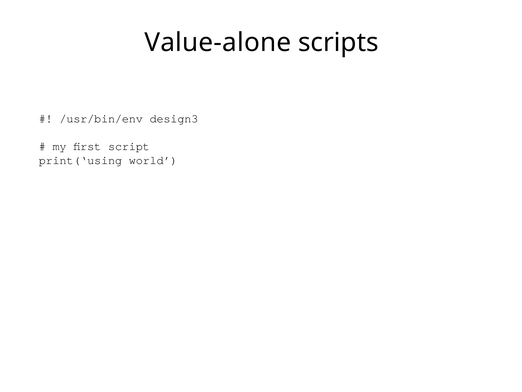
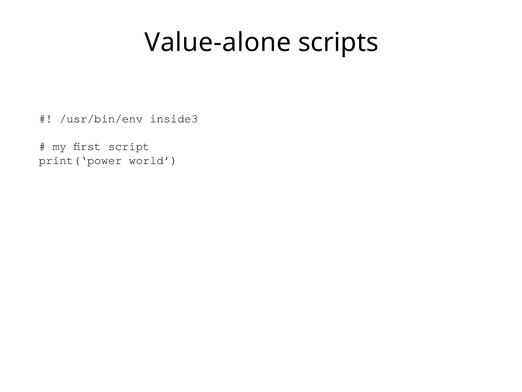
design3: design3 -> inside3
print(‘using: print(‘using -> print(‘power
